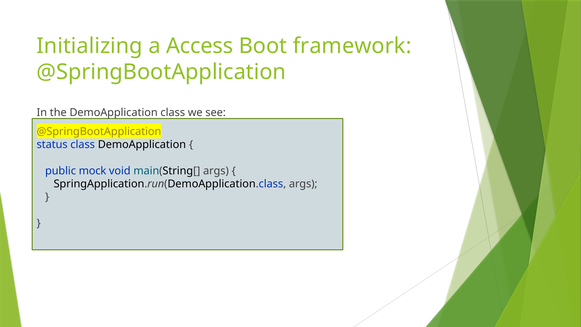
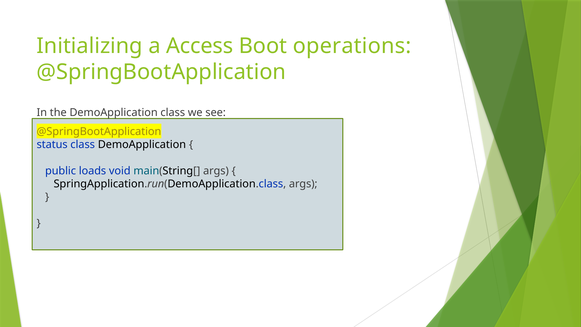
framework: framework -> operations
mock: mock -> loads
